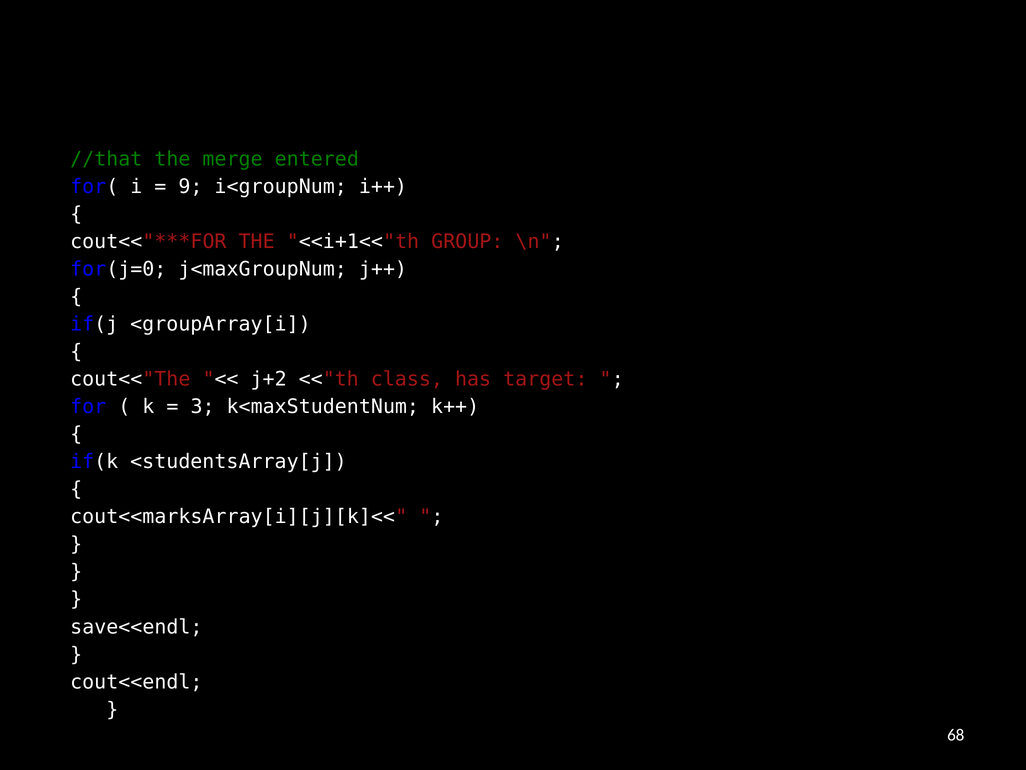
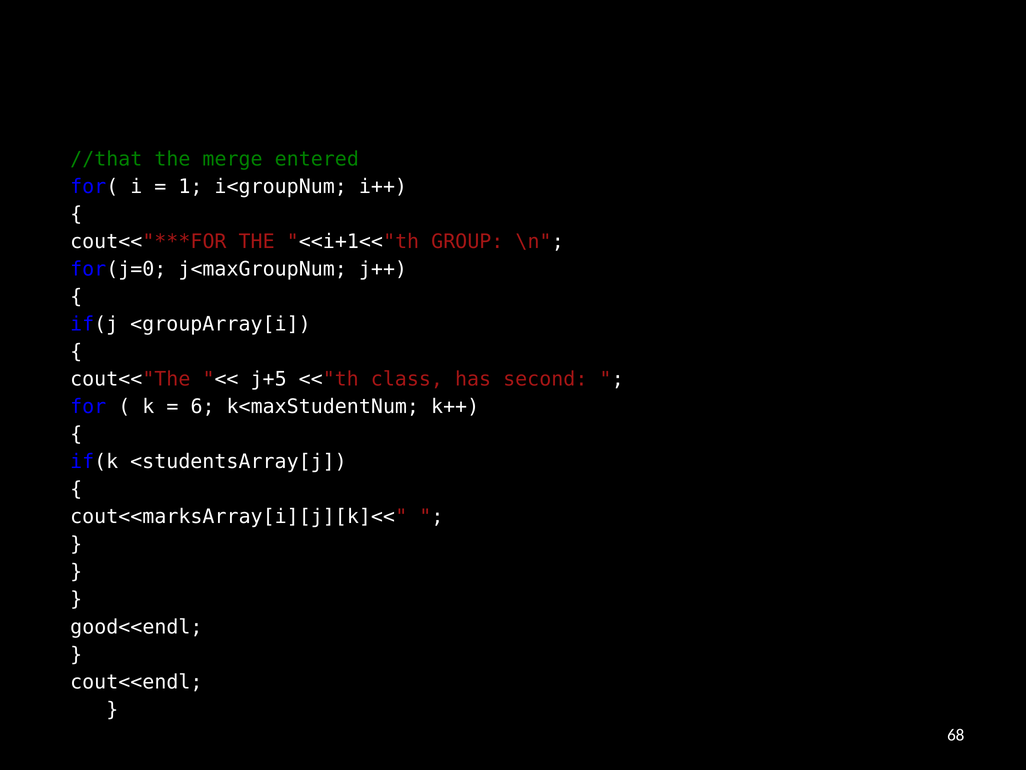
9: 9 -> 1
j+2: j+2 -> j+5
target: target -> second
3: 3 -> 6
save<<endl: save<<endl -> good<<endl
